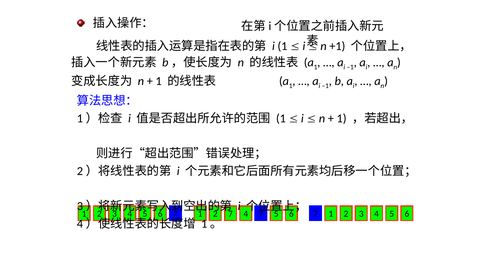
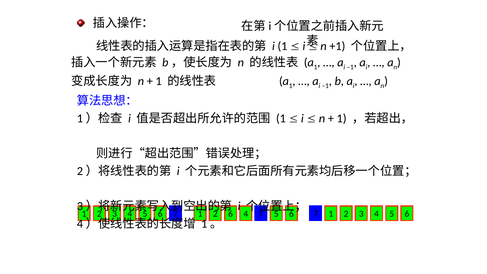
7 at (231, 214): 7 -> 6
